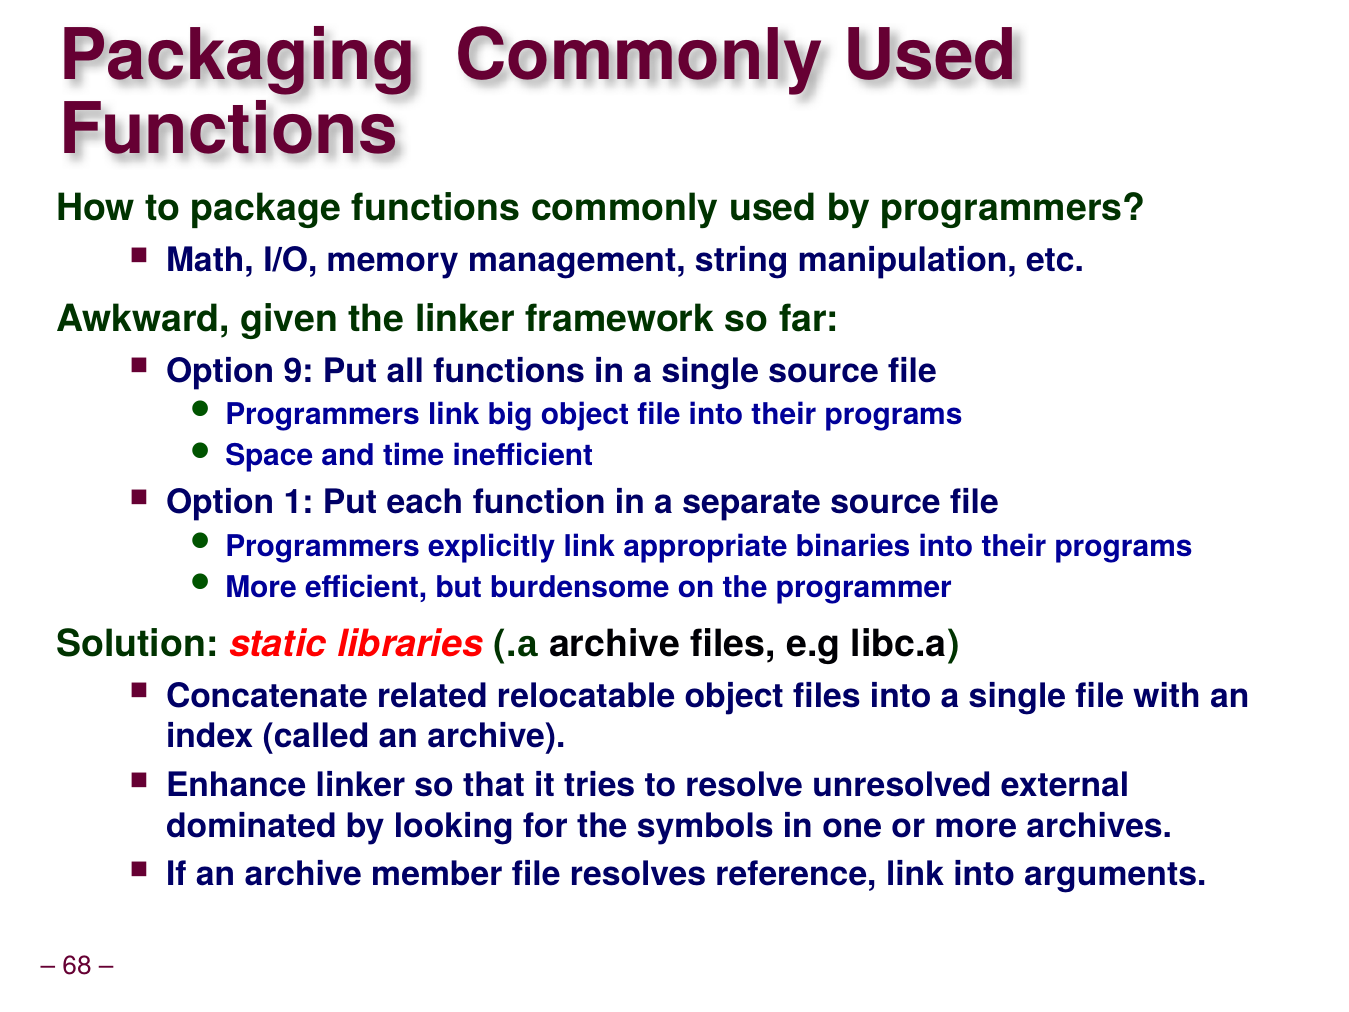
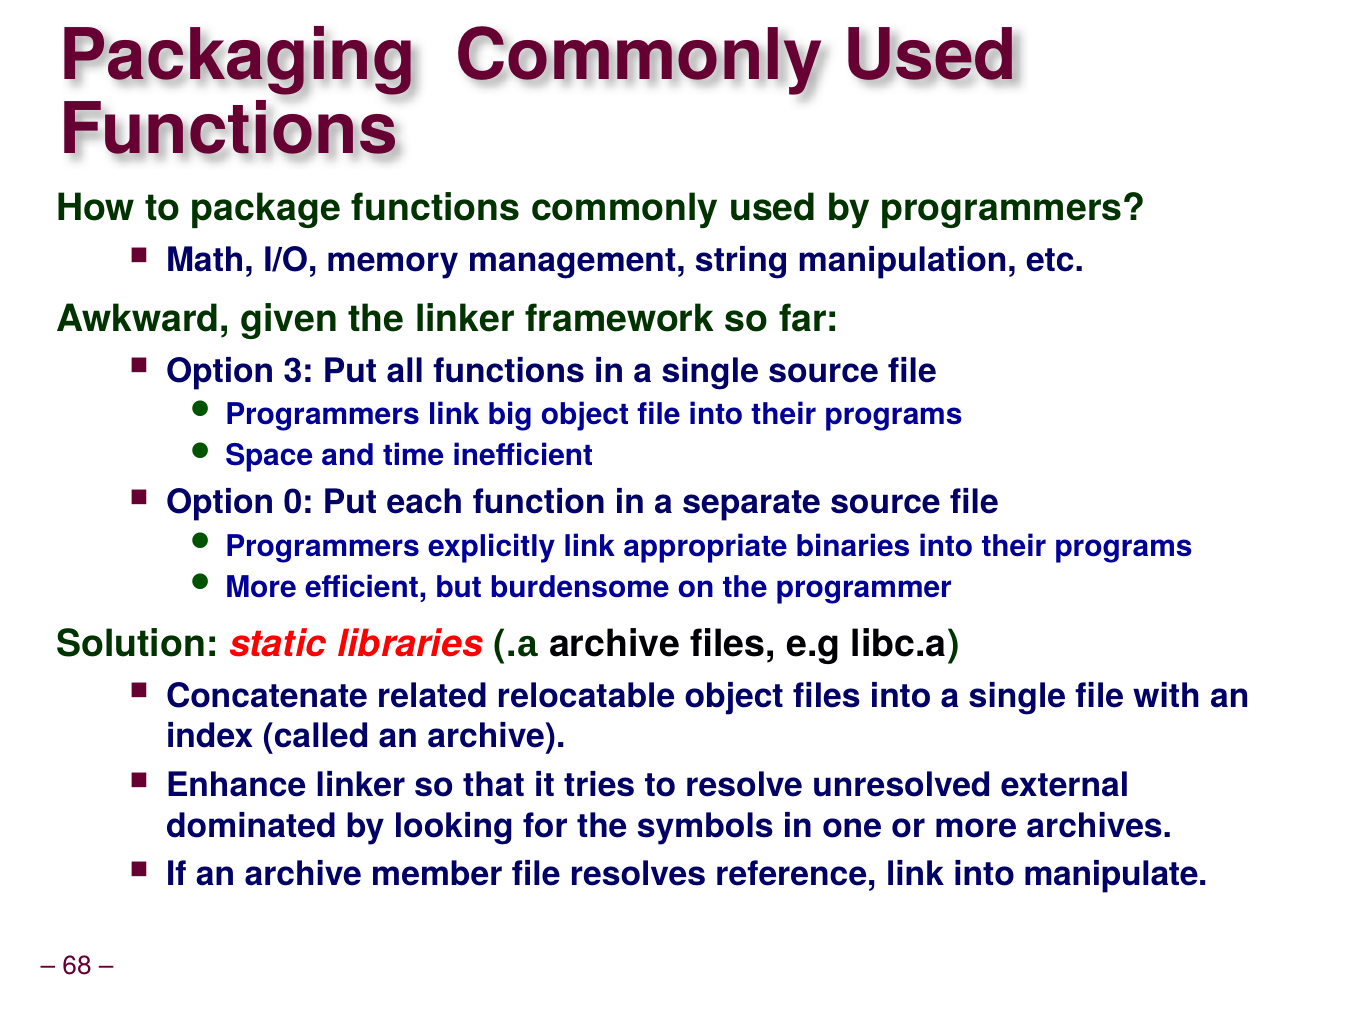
9: 9 -> 3
1: 1 -> 0
arguments: arguments -> manipulate
